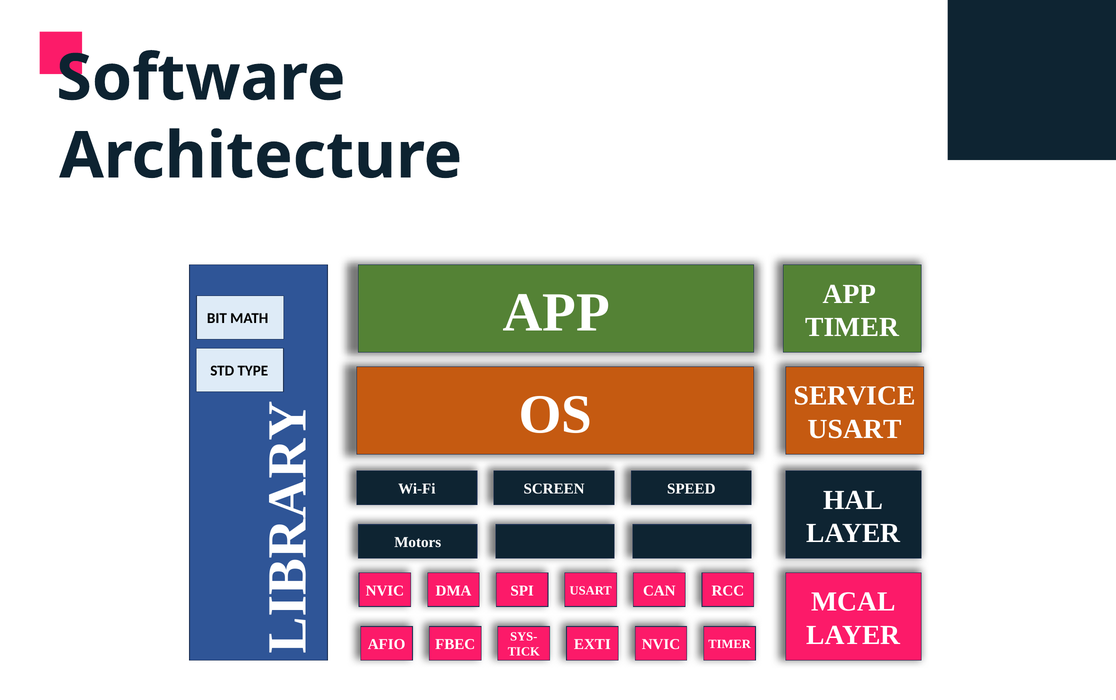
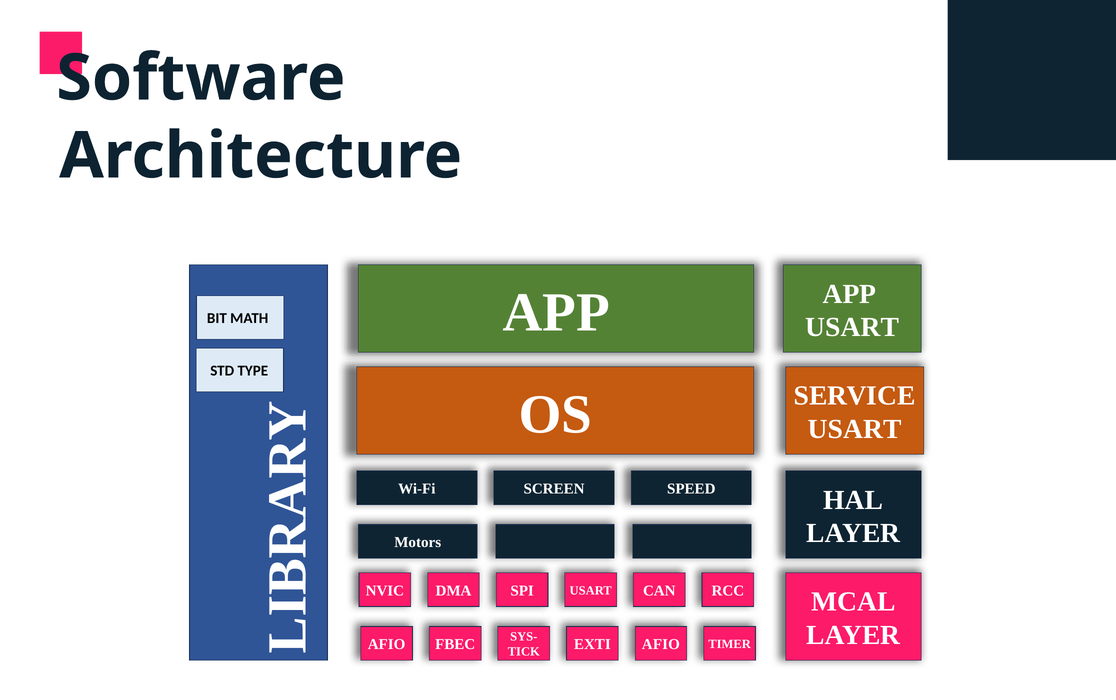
TIMER at (852, 327): TIMER -> USART
NVIC at (661, 645): NVIC -> AFIO
